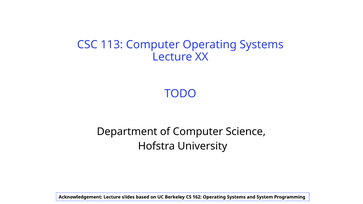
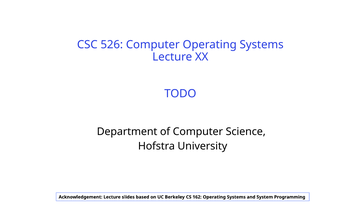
113: 113 -> 526
